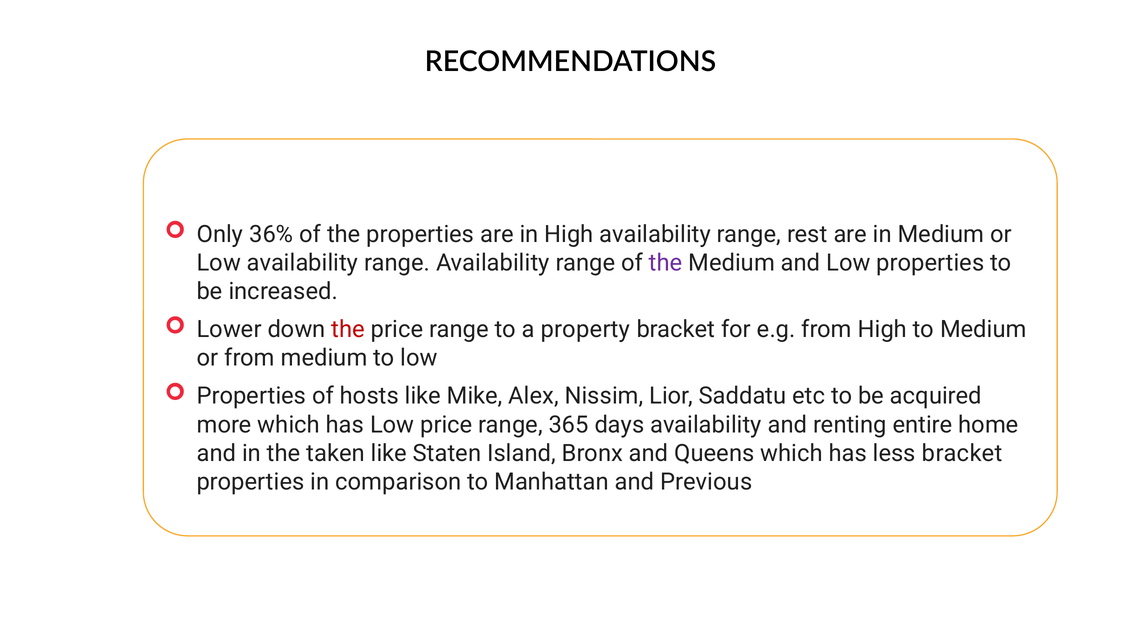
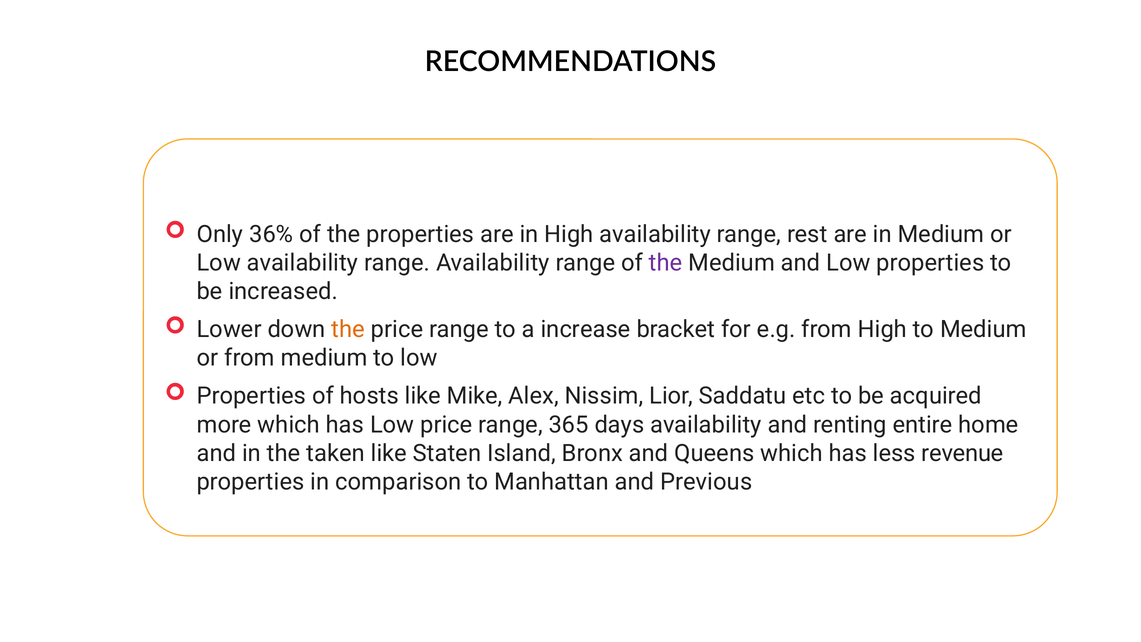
the at (348, 329) colour: red -> orange
property: property -> increase
less bracket: bracket -> revenue
